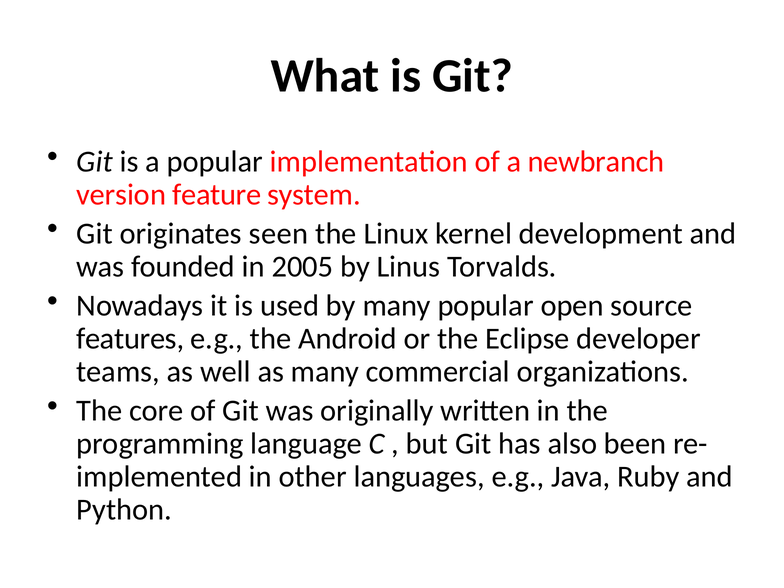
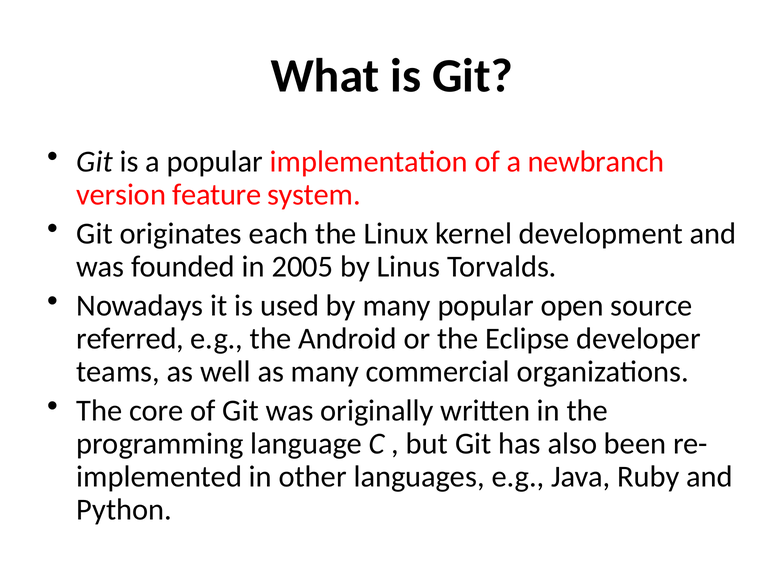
seen: seen -> each
features: features -> referred
